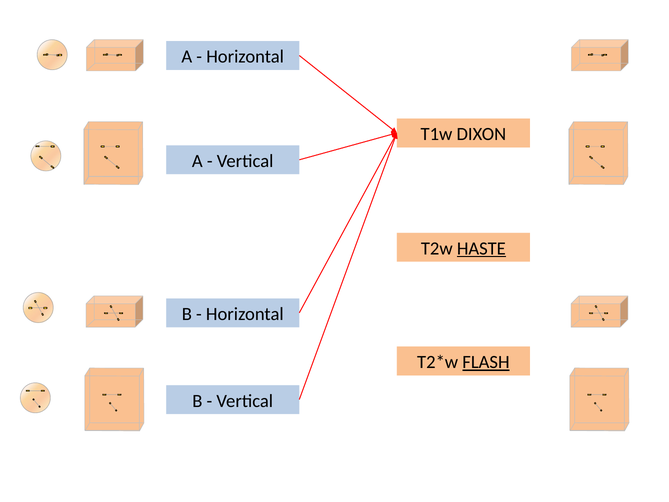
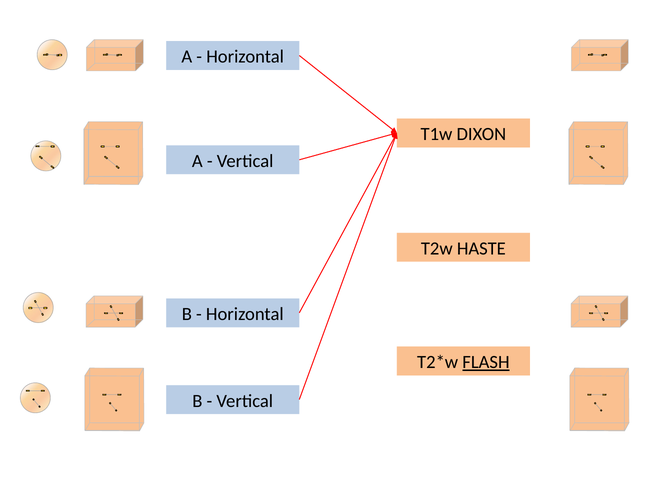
HASTE underline: present -> none
